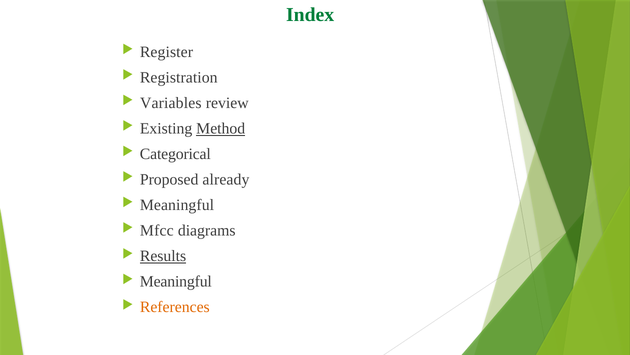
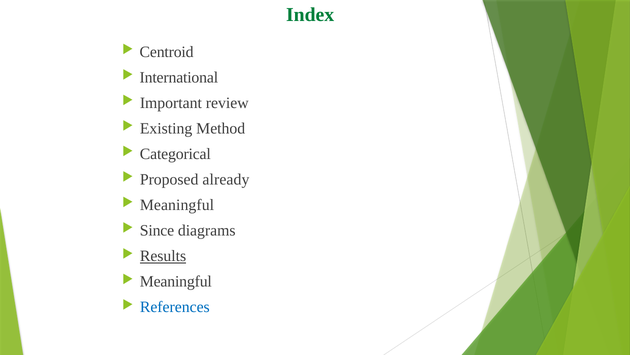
Register: Register -> Centroid
Registration: Registration -> International
Variables: Variables -> Important
Method underline: present -> none
Mfcc: Mfcc -> Since
References colour: orange -> blue
